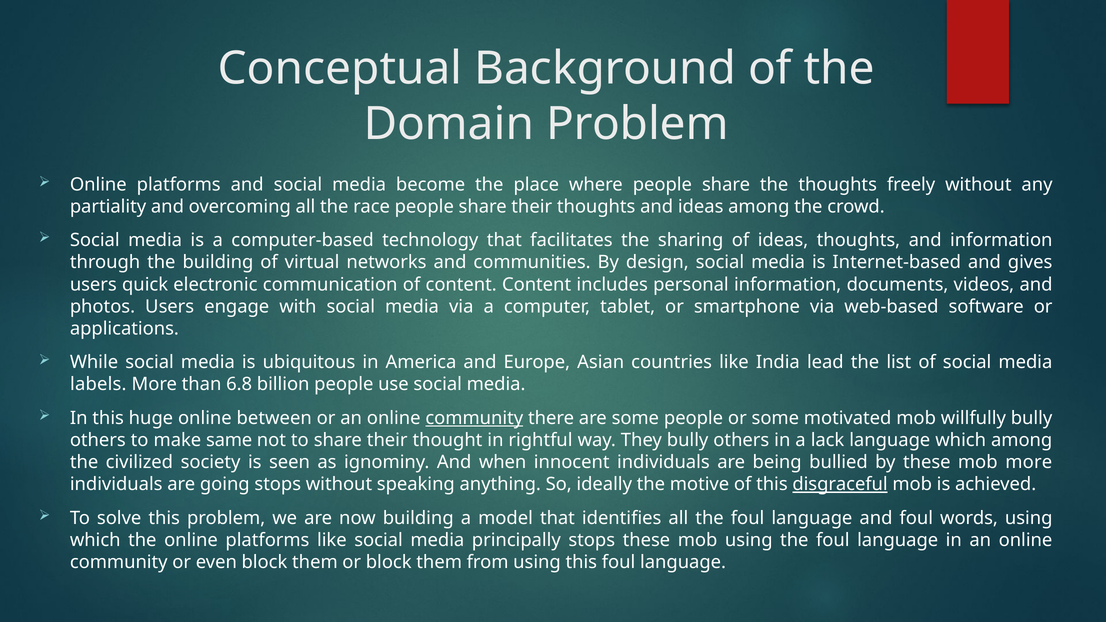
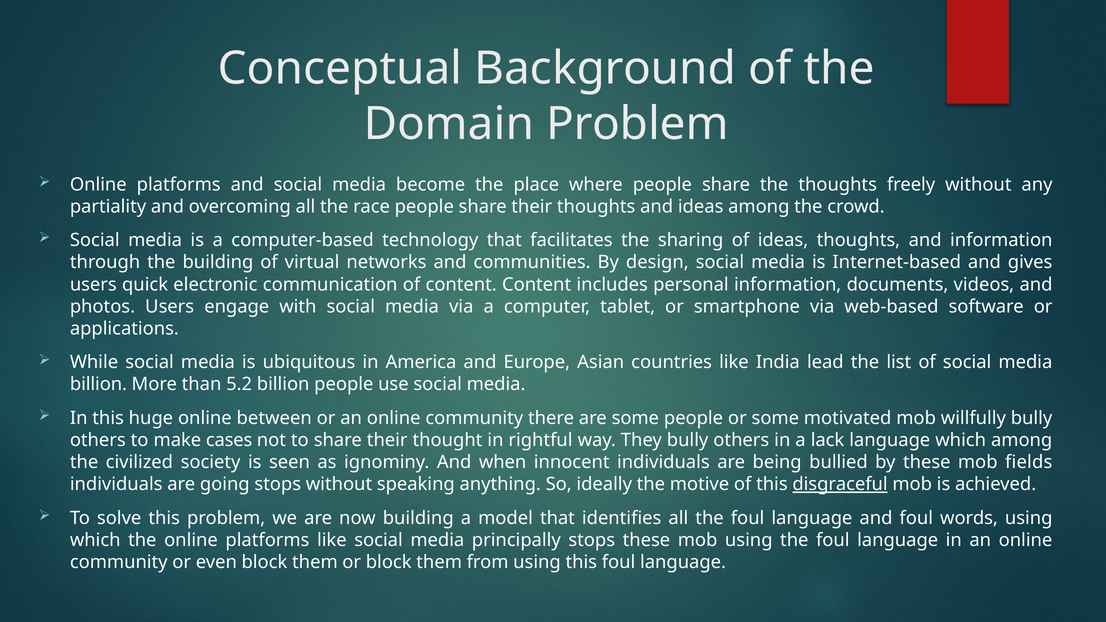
labels at (98, 384): labels -> billion
6.8: 6.8 -> 5.2
community at (474, 418) underline: present -> none
same: same -> cases
mob more: more -> fields
